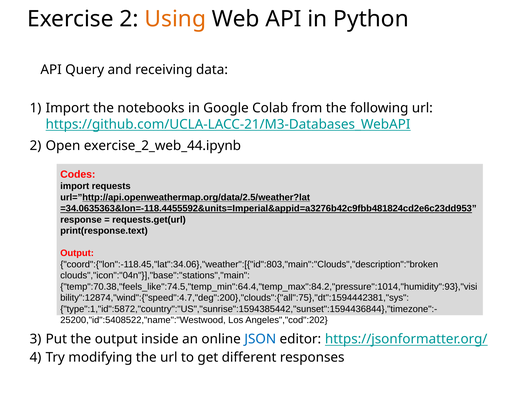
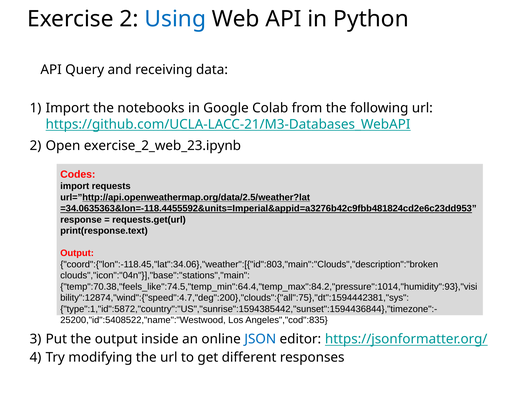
Using colour: orange -> blue
exercise_2_web_44.ipynb: exercise_2_web_44.ipynb -> exercise_2_web_23.ipynb
Angeles","cod":202: Angeles","cod":202 -> Angeles","cod":835
